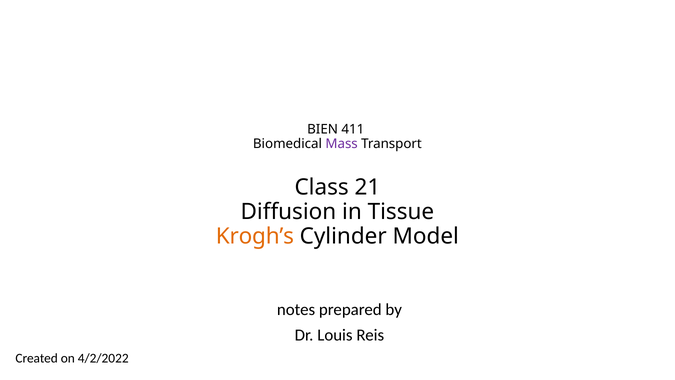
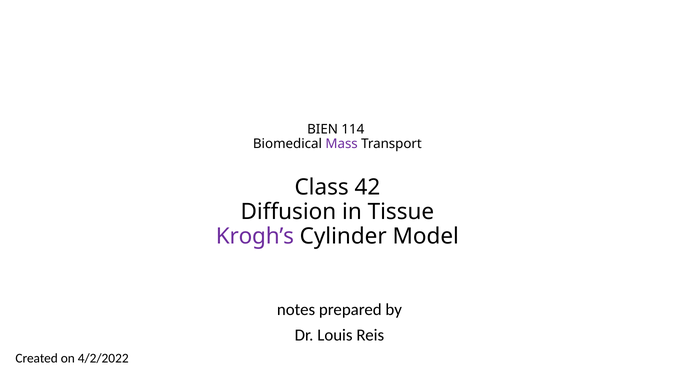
411: 411 -> 114
21: 21 -> 42
Krogh’s colour: orange -> purple
